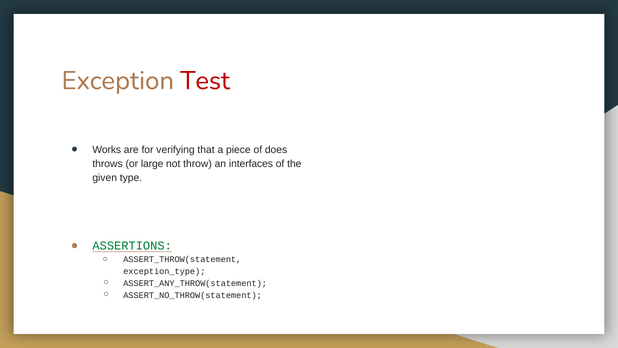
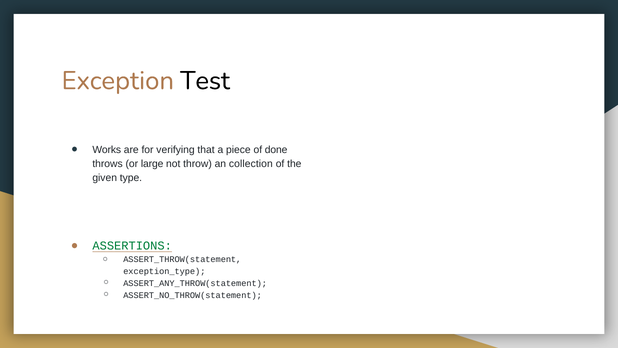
Test colour: red -> black
does: does -> done
interfaces: interfaces -> collection
